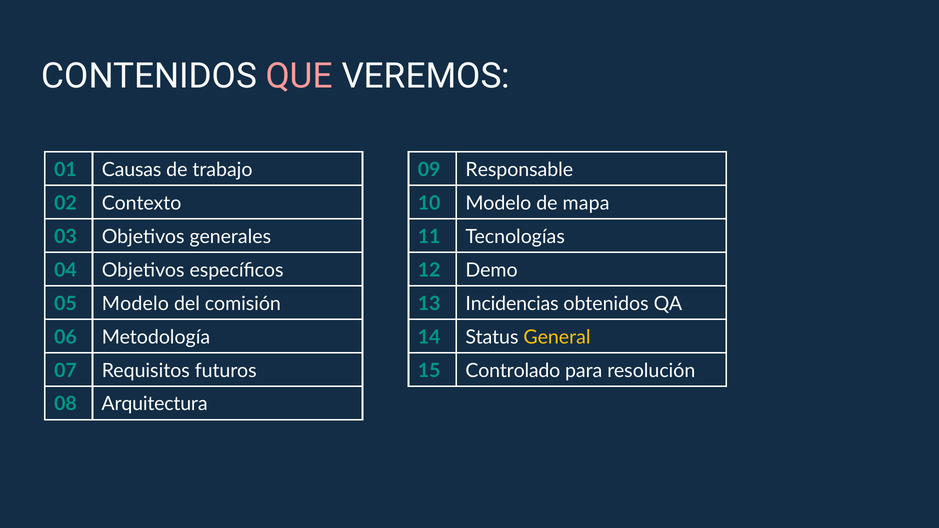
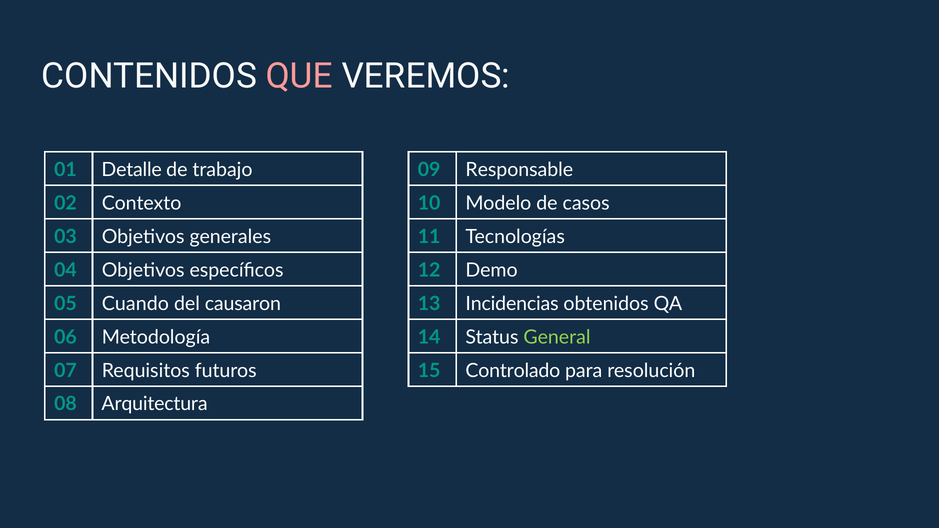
Causas: Causas -> Detalle
mapa: mapa -> casos
05 Modelo: Modelo -> Cuando
comisión: comisión -> causaron
General colour: yellow -> light green
